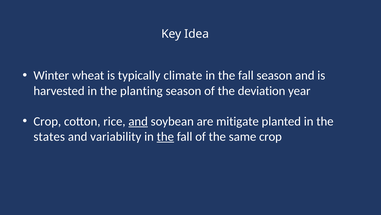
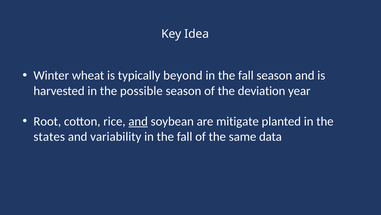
climate: climate -> beyond
planting: planting -> possible
Crop at (47, 121): Crop -> Root
the at (165, 136) underline: present -> none
same crop: crop -> data
